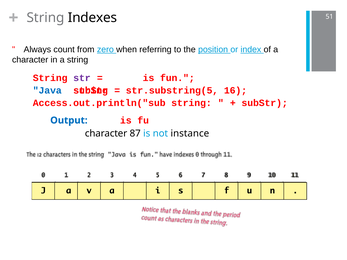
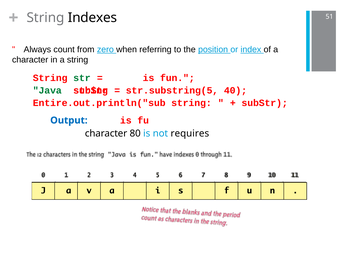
str colour: purple -> green
Java colour: blue -> green
16: 16 -> 40
Access.out.println("sub: Access.out.println("sub -> Entire.out.println("sub
87: 87 -> 80
instance: instance -> requires
